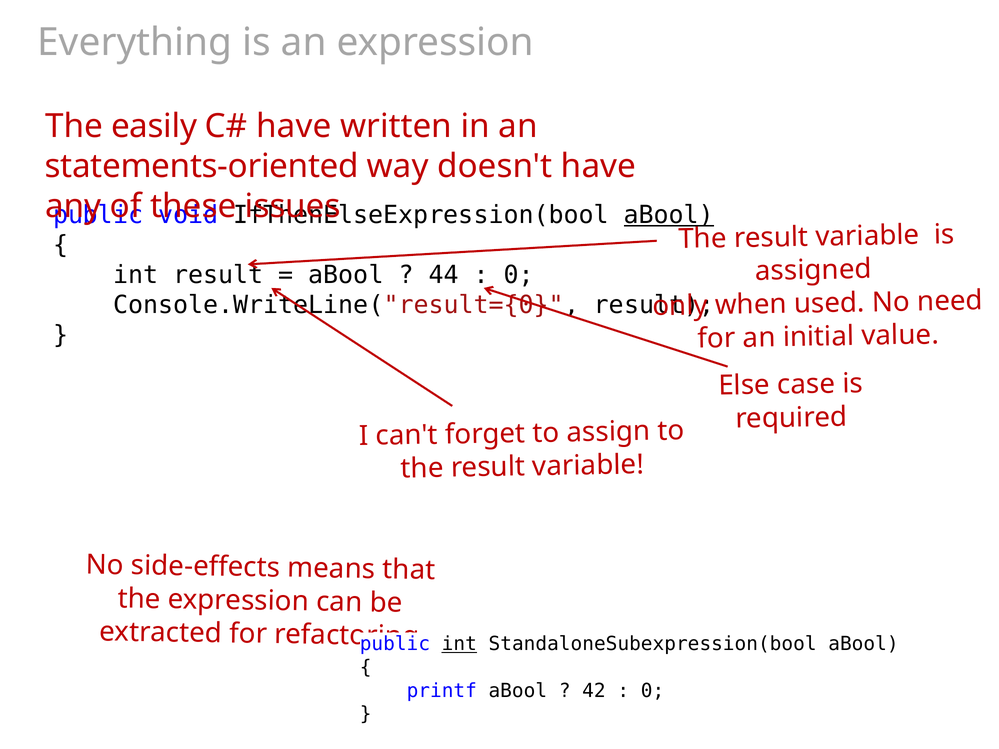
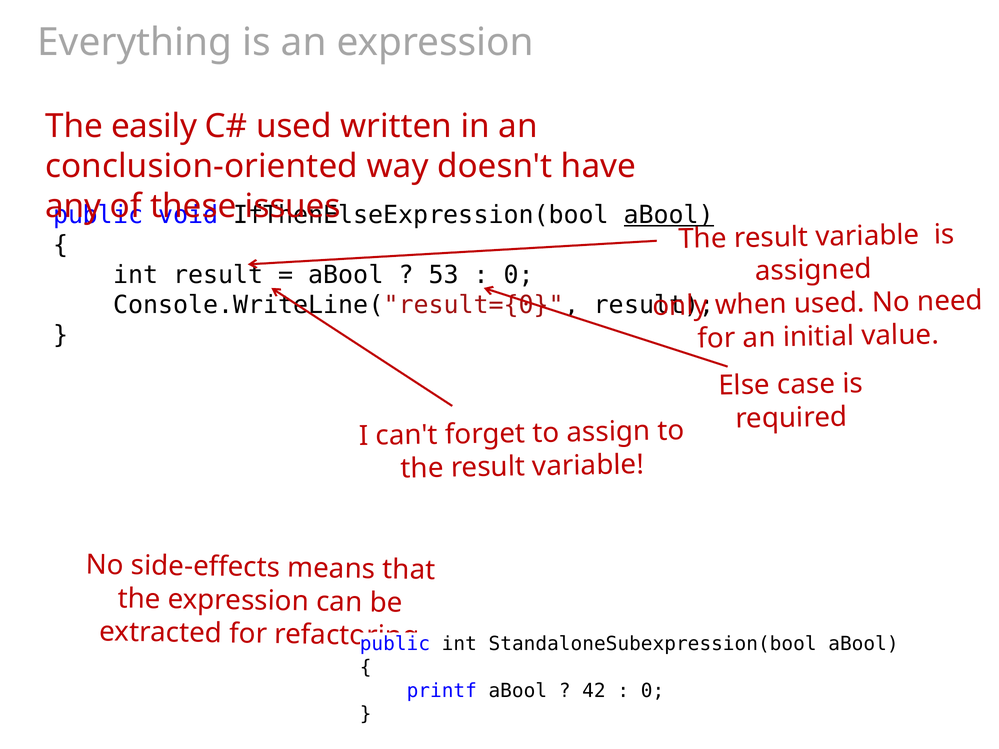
have at (294, 126): have -> used
statements-oriented: statements-oriented -> conclusion-oriented
44: 44 -> 53
int at (459, 644) underline: present -> none
